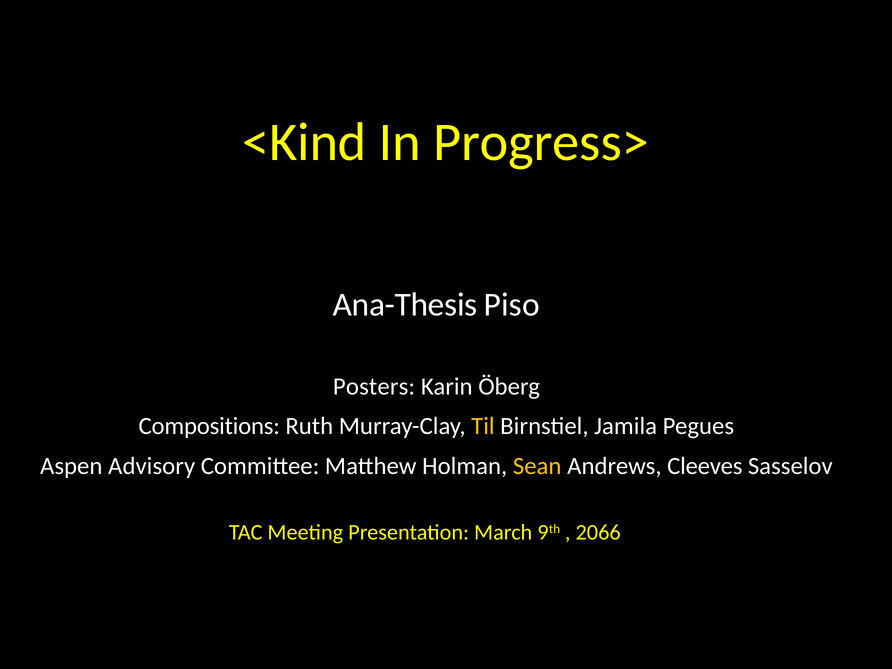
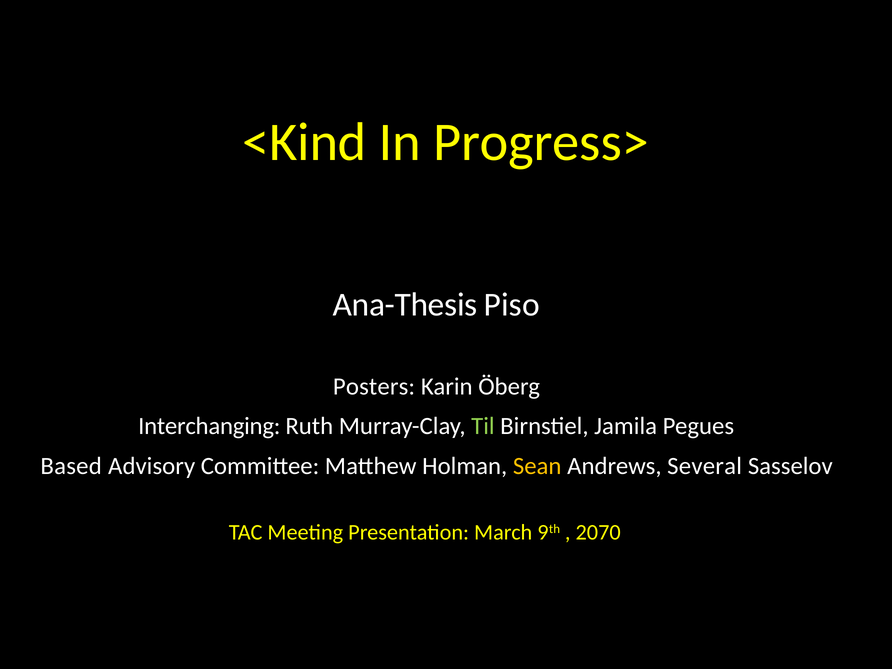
Compositions: Compositions -> Interchanging
Til colour: yellow -> light green
Aspen: Aspen -> Based
Cleeves: Cleeves -> Several
2066: 2066 -> 2070
